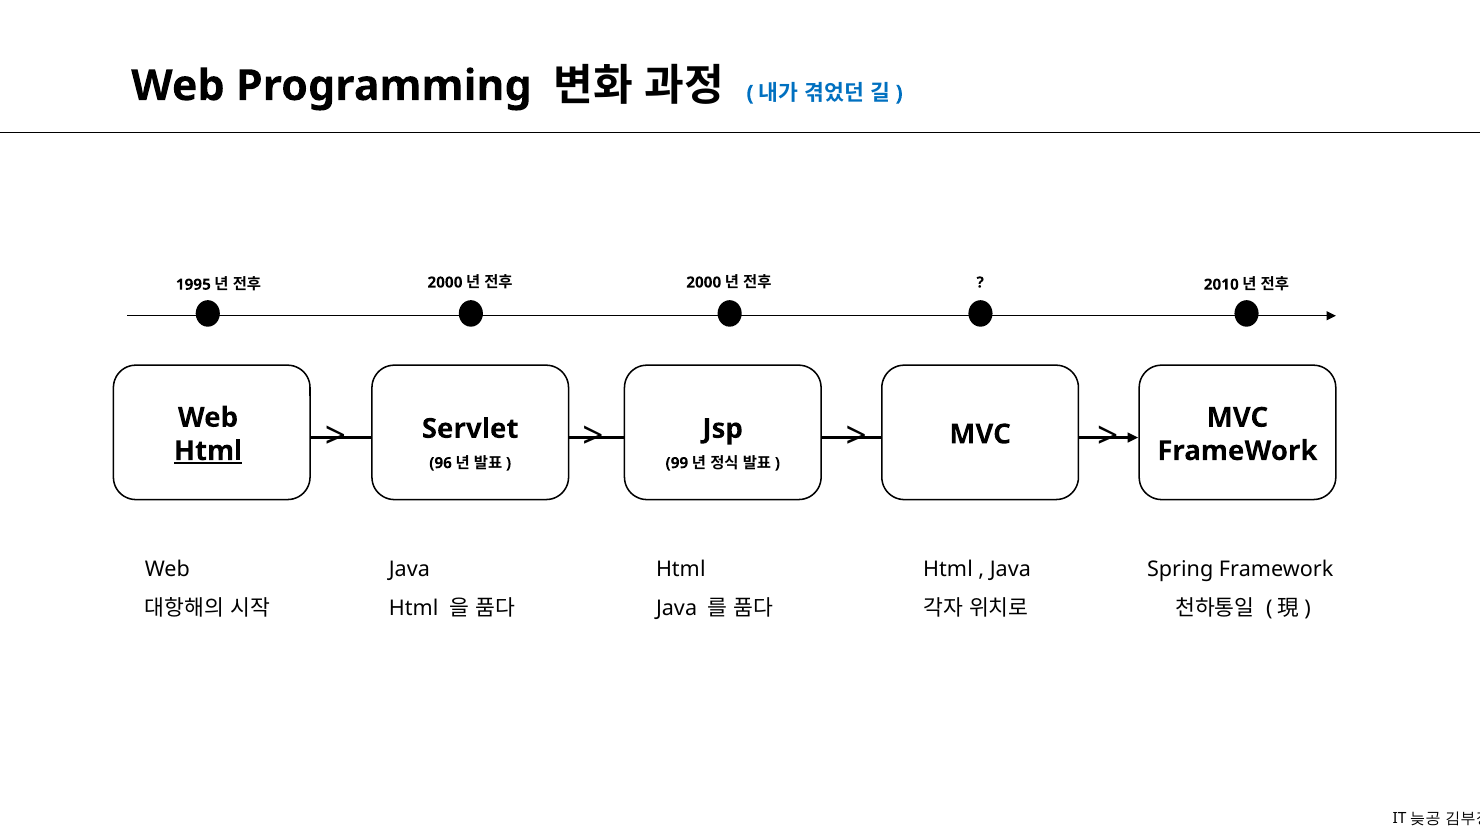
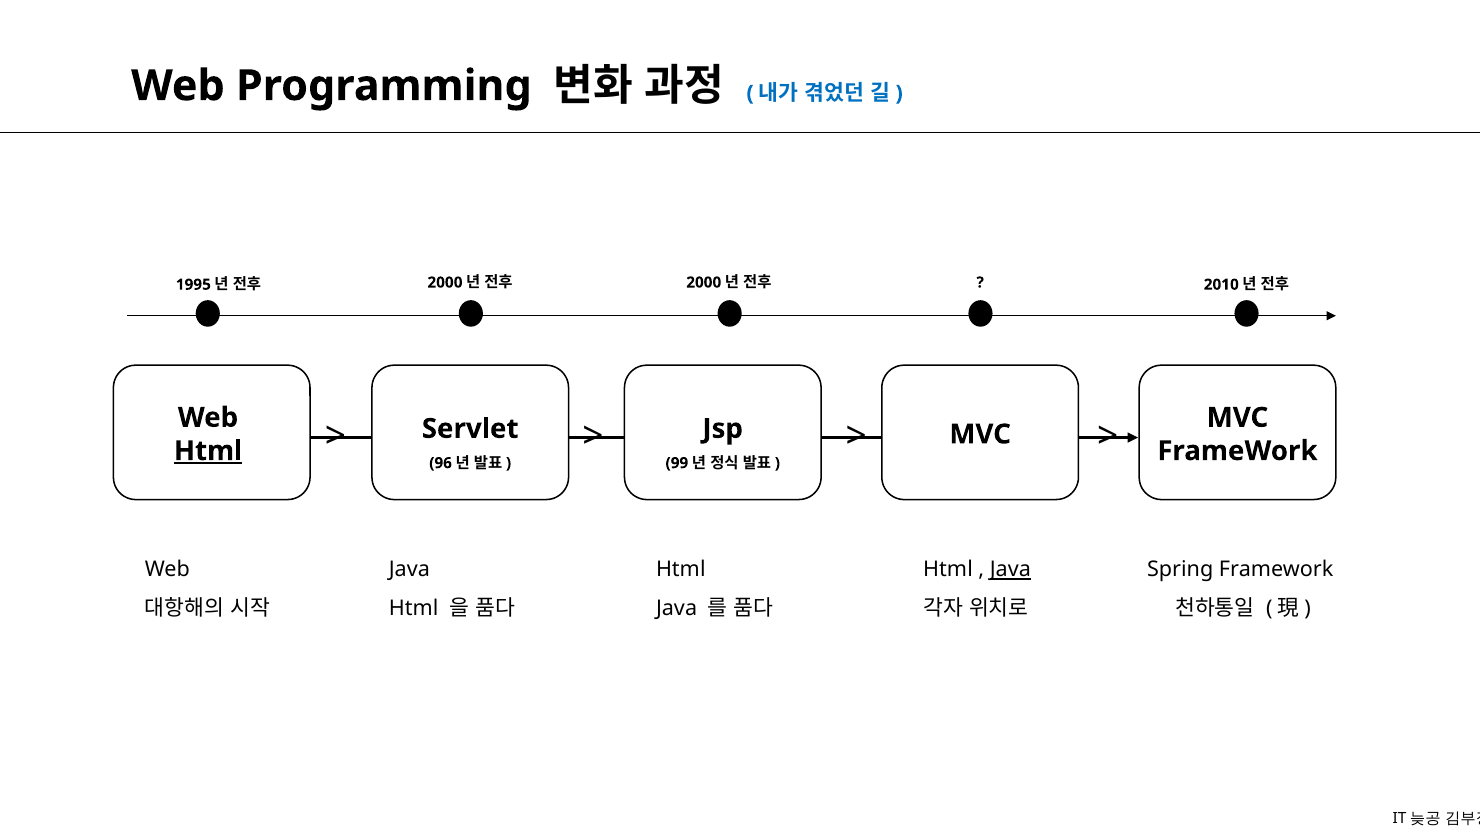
Java at (1010, 569) underline: none -> present
